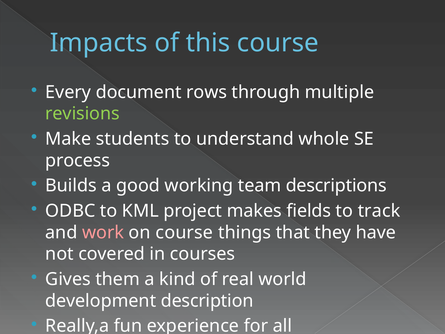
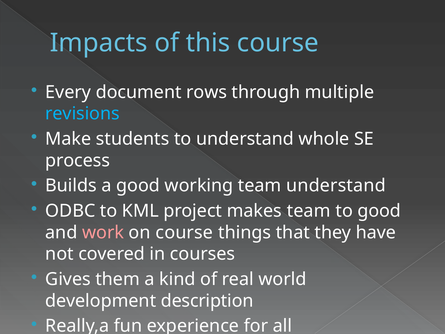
revisions colour: light green -> light blue
team descriptions: descriptions -> understand
makes fields: fields -> team
to track: track -> good
